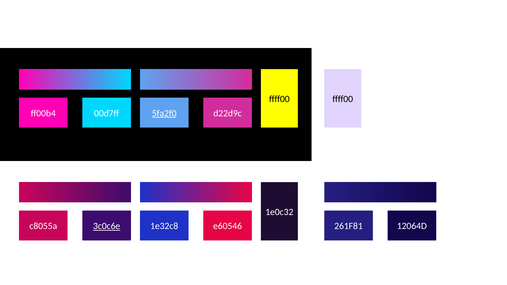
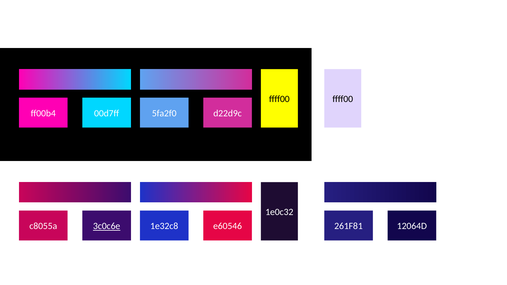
5fa2f0 underline: present -> none
